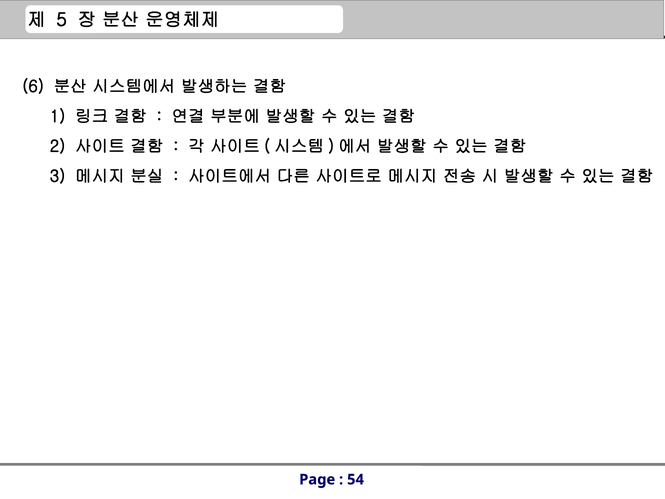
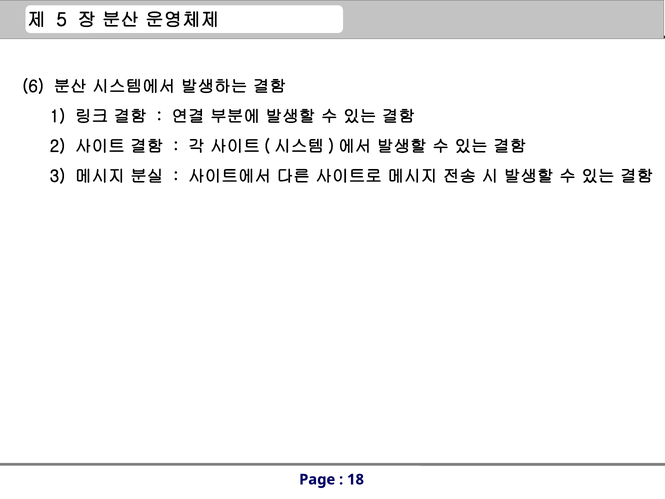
54: 54 -> 18
